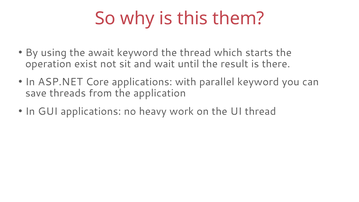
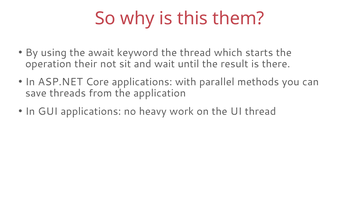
exist: exist -> their
parallel keyword: keyword -> methods
